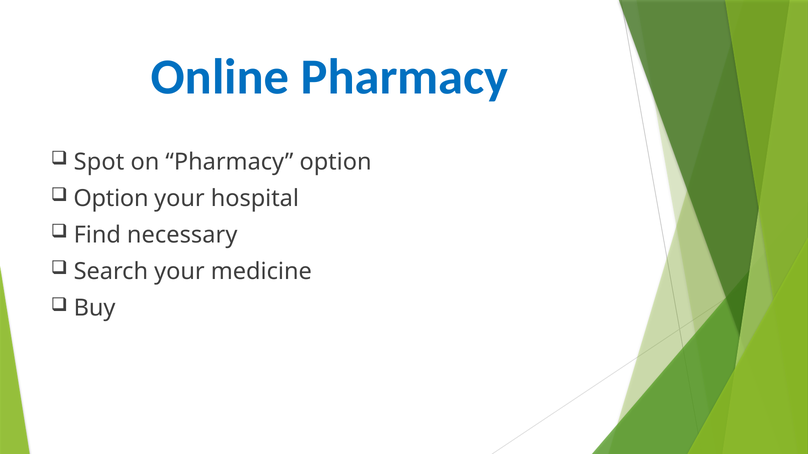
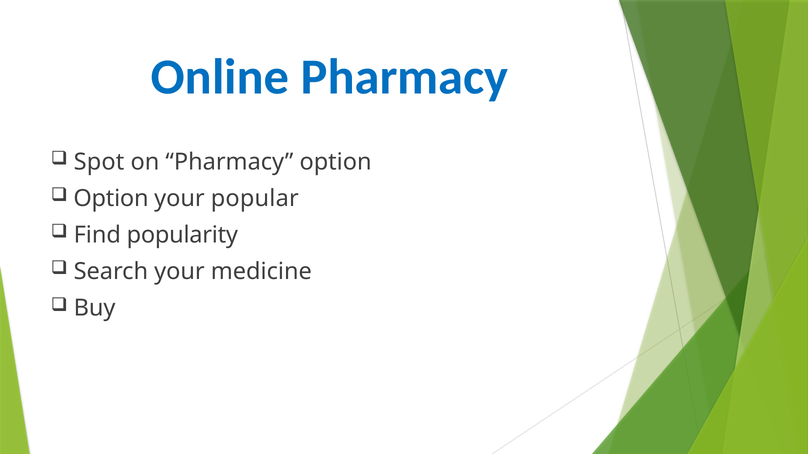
hospital: hospital -> popular
necessary: necessary -> popularity
